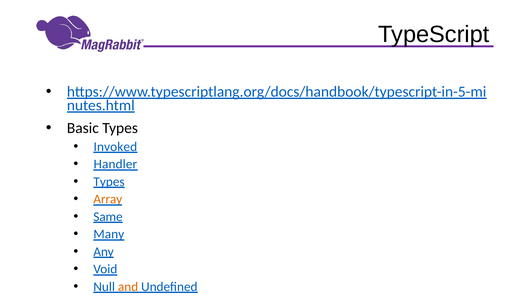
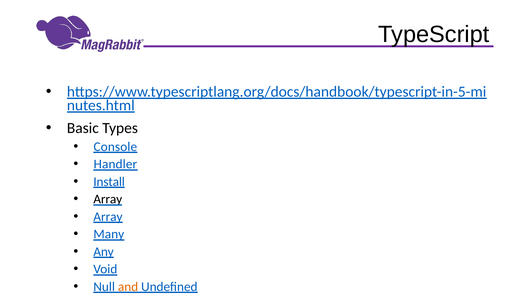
Invoked: Invoked -> Console
Types at (109, 182): Types -> Install
Array at (108, 199) colour: orange -> black
Same at (108, 217): Same -> Array
